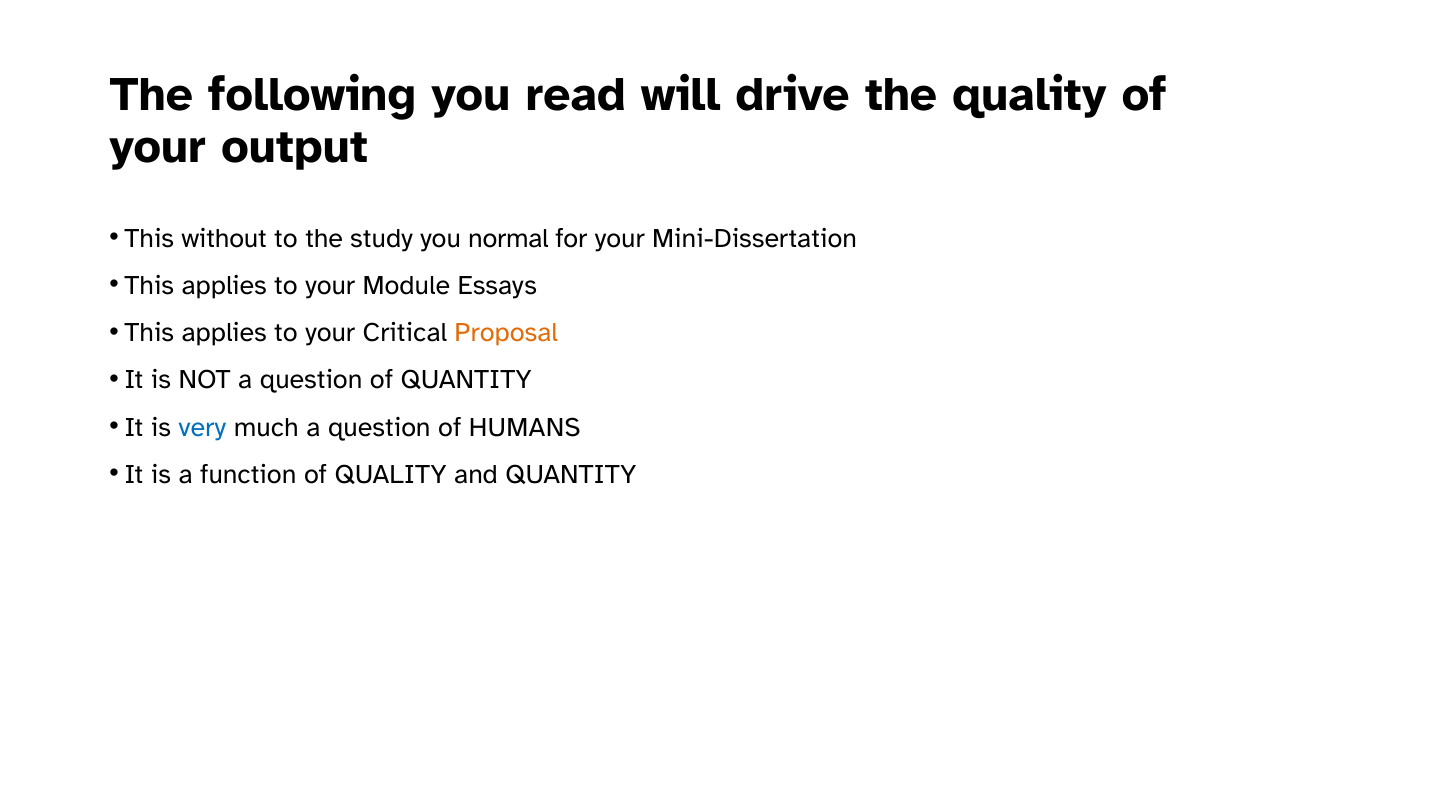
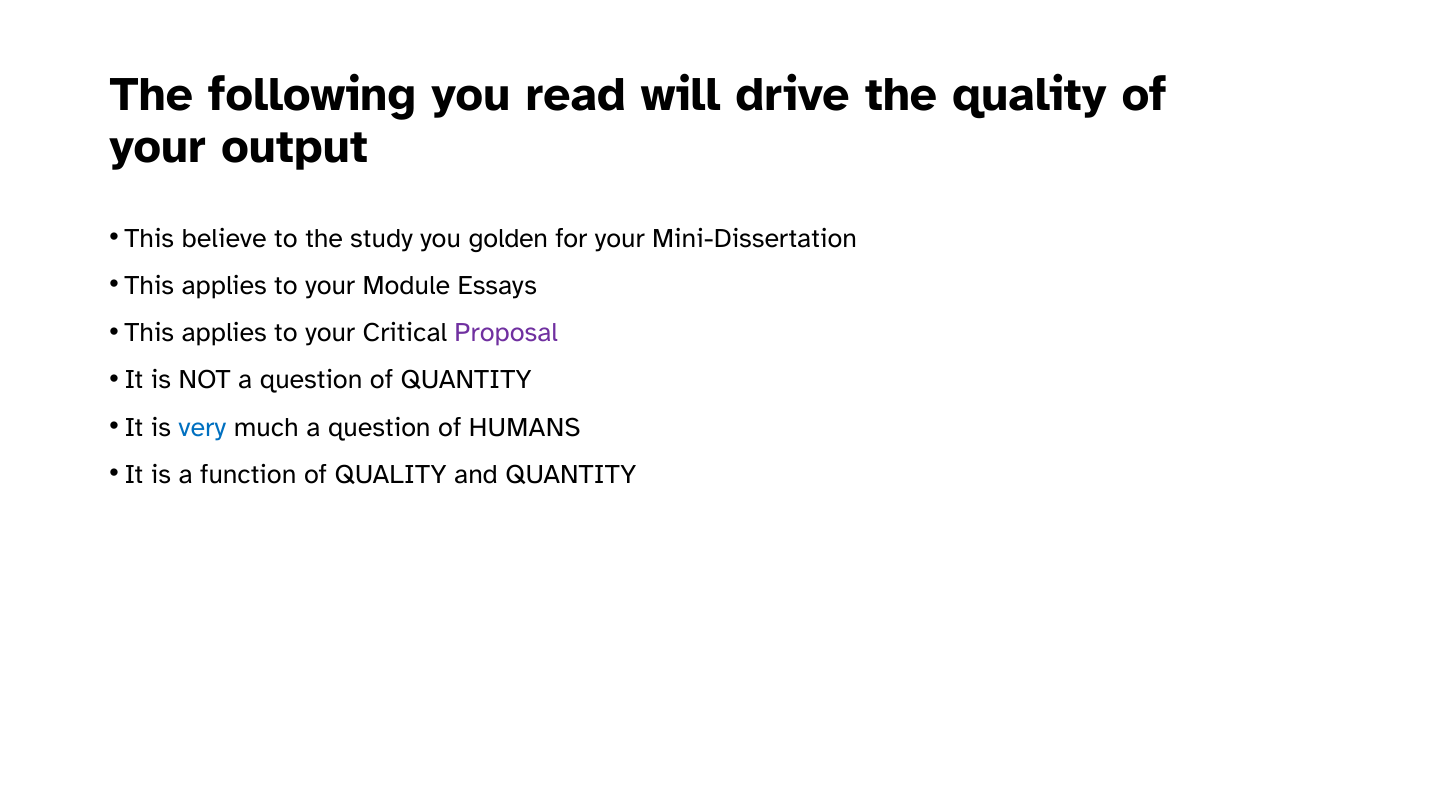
without: without -> believe
normal: normal -> golden
Proposal colour: orange -> purple
